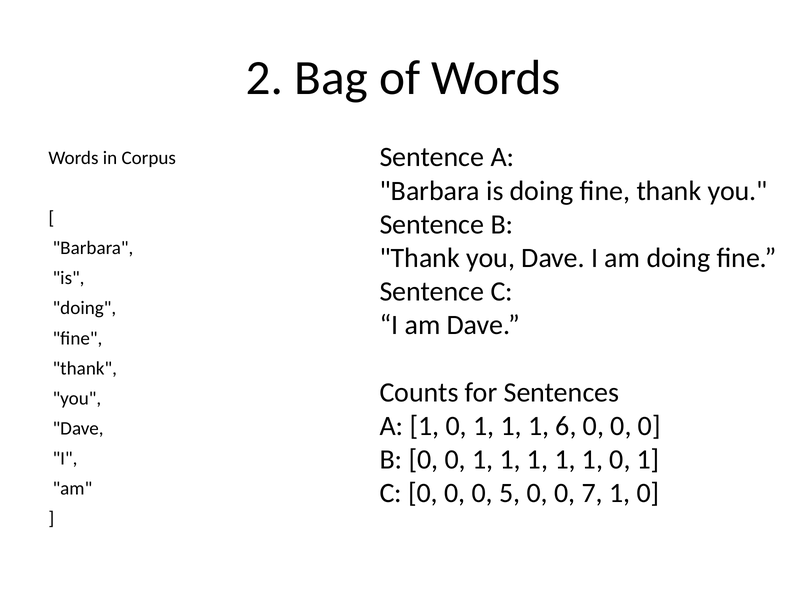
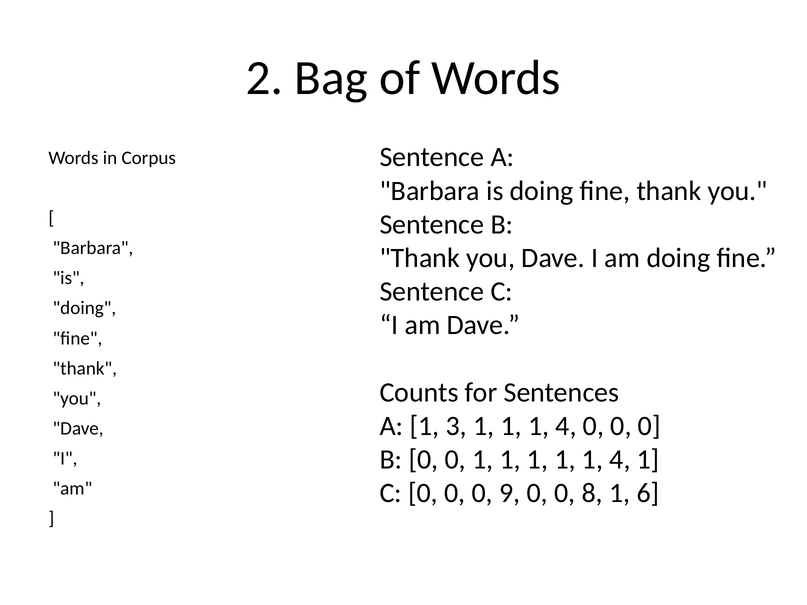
A 1 0: 0 -> 3
6 at (566, 426): 6 -> 4
0 at (620, 460): 0 -> 4
5: 5 -> 9
7: 7 -> 8
0 at (648, 493): 0 -> 6
